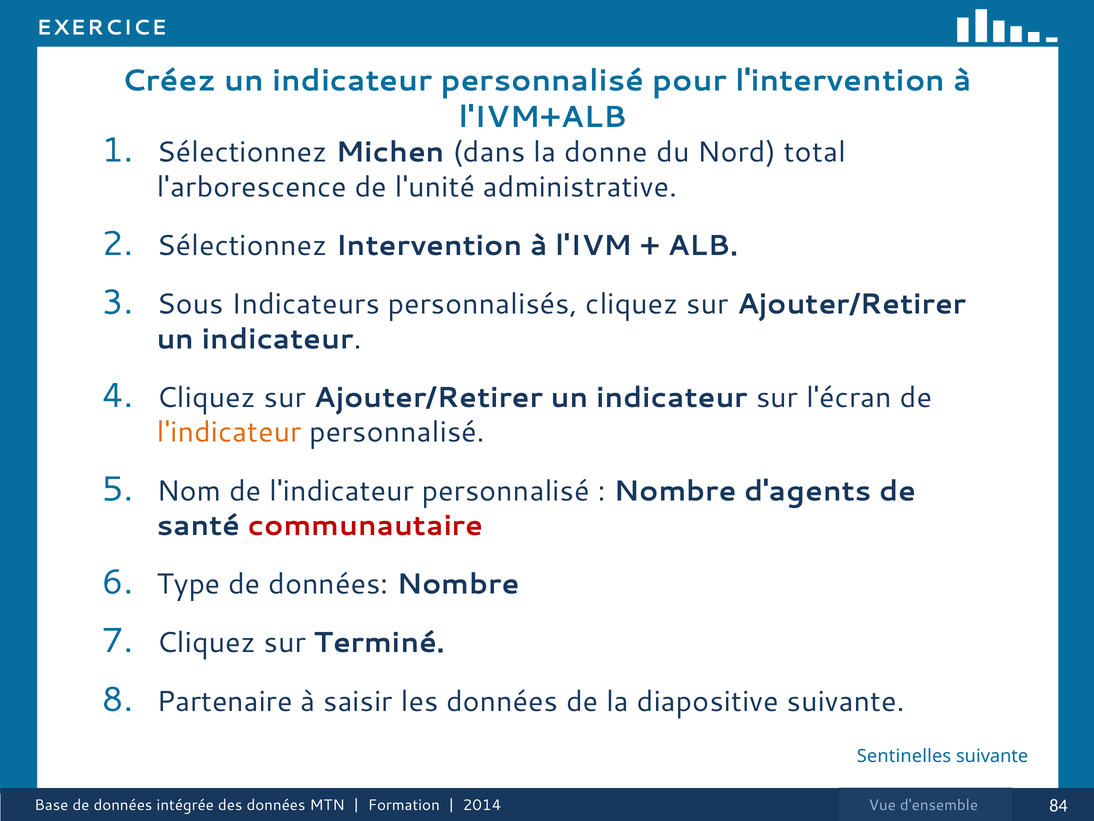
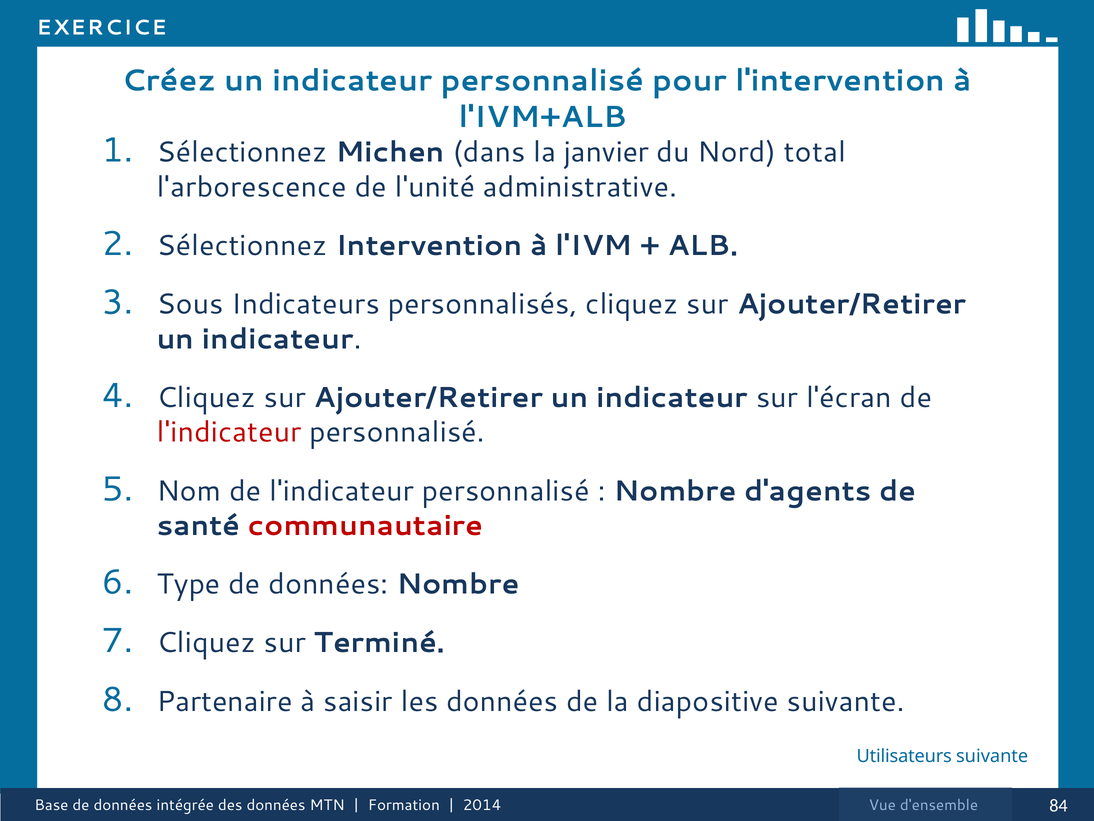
donne: donne -> janvier
l'indicateur at (229, 432) colour: orange -> red
Sentinelles: Sentinelles -> Utilisateurs
